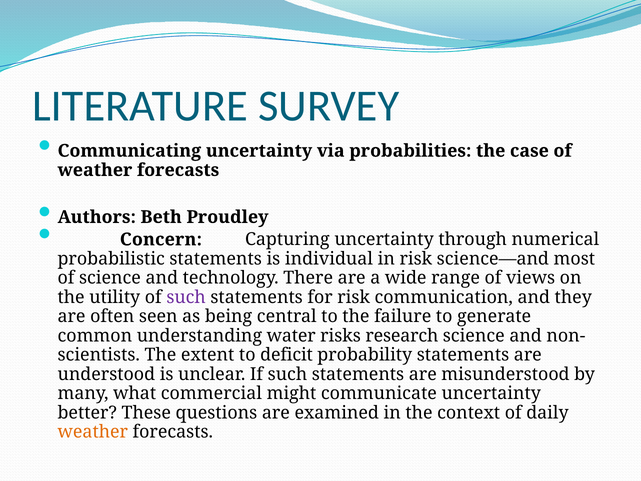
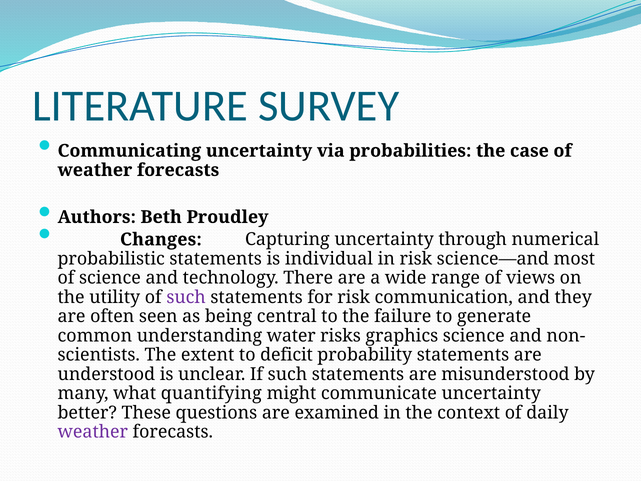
Concern: Concern -> Changes
research: research -> graphics
commercial: commercial -> quantifying
weather at (93, 432) colour: orange -> purple
